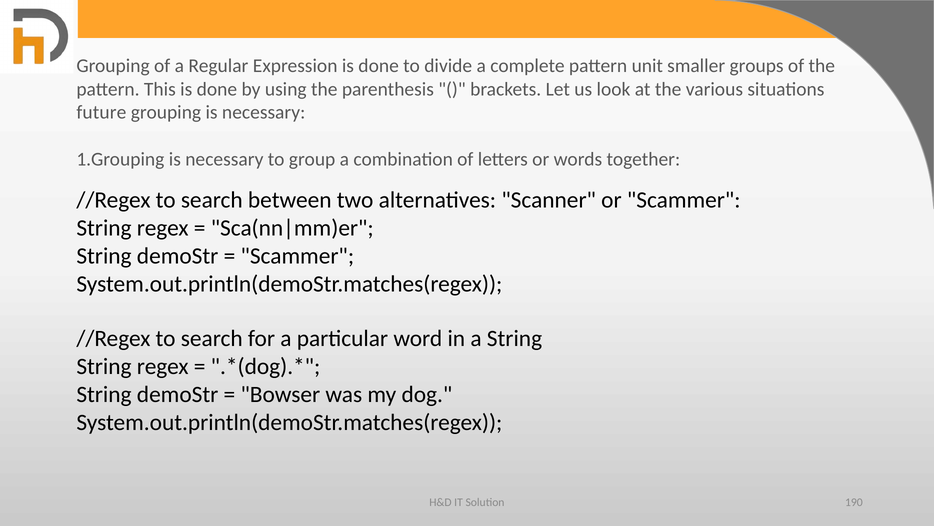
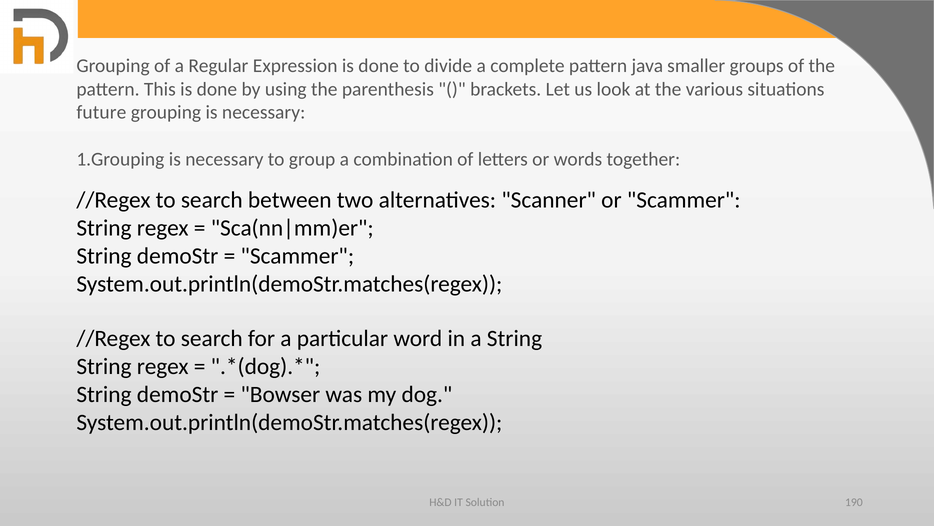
unit: unit -> java
